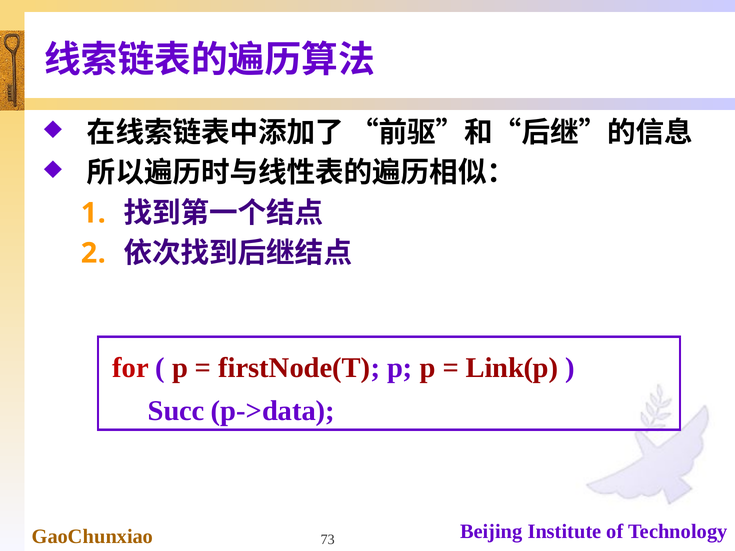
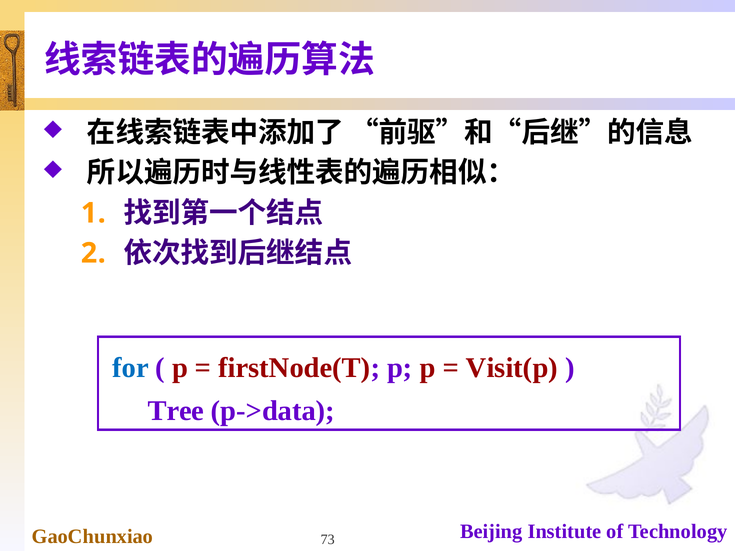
for colour: red -> blue
Link(p: Link(p -> Visit(p
Succ: Succ -> Tree
